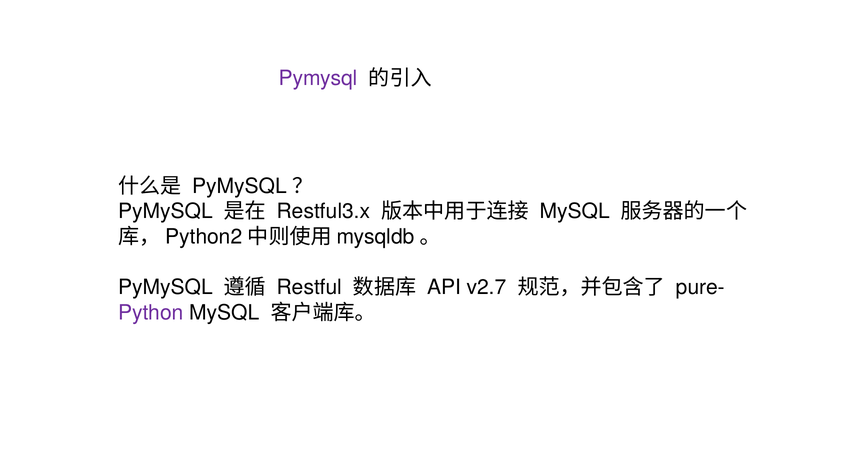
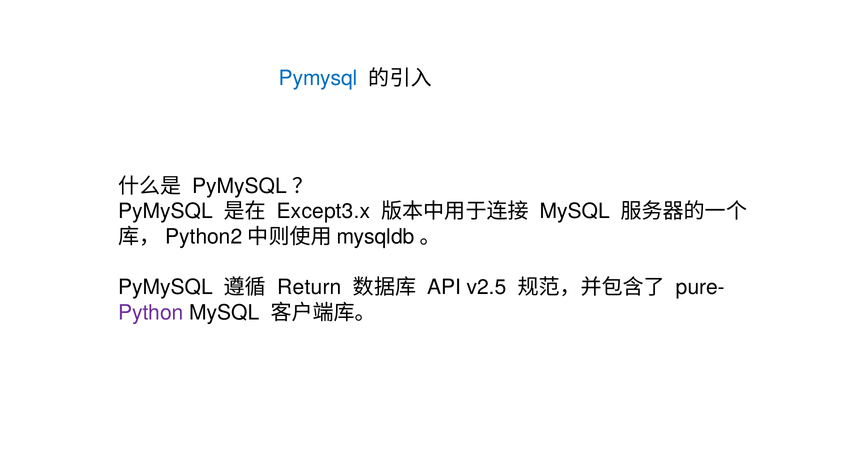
Pymysql at (318, 78) colour: purple -> blue
Restful3.x: Restful3.x -> Except3.x
Restful: Restful -> Return
v2.7: v2.7 -> v2.5
